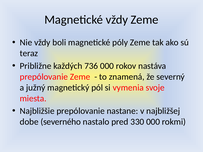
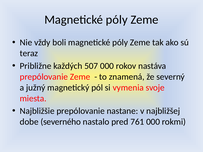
vždy at (117, 20): vždy -> póly
736: 736 -> 507
330: 330 -> 761
